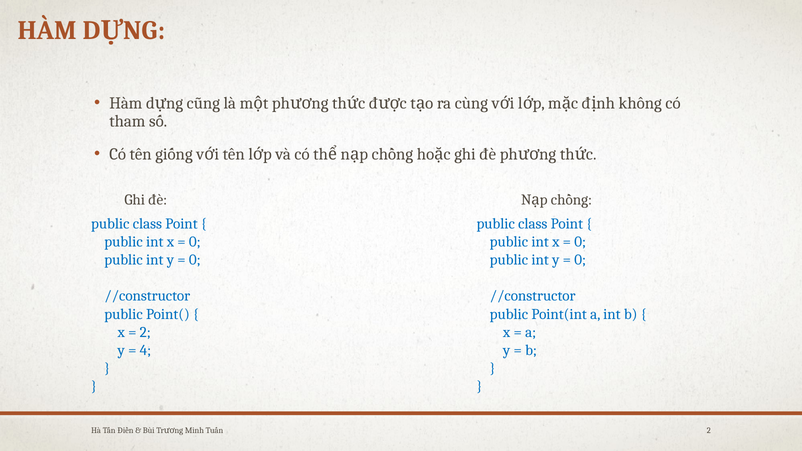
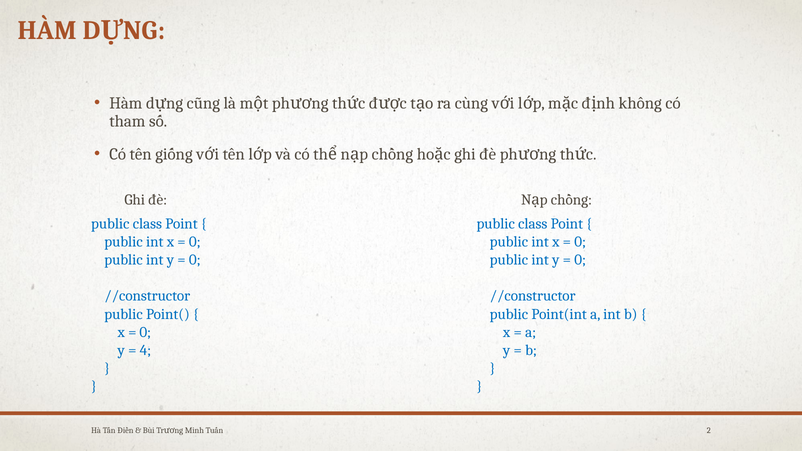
2 at (145, 332): 2 -> 0
